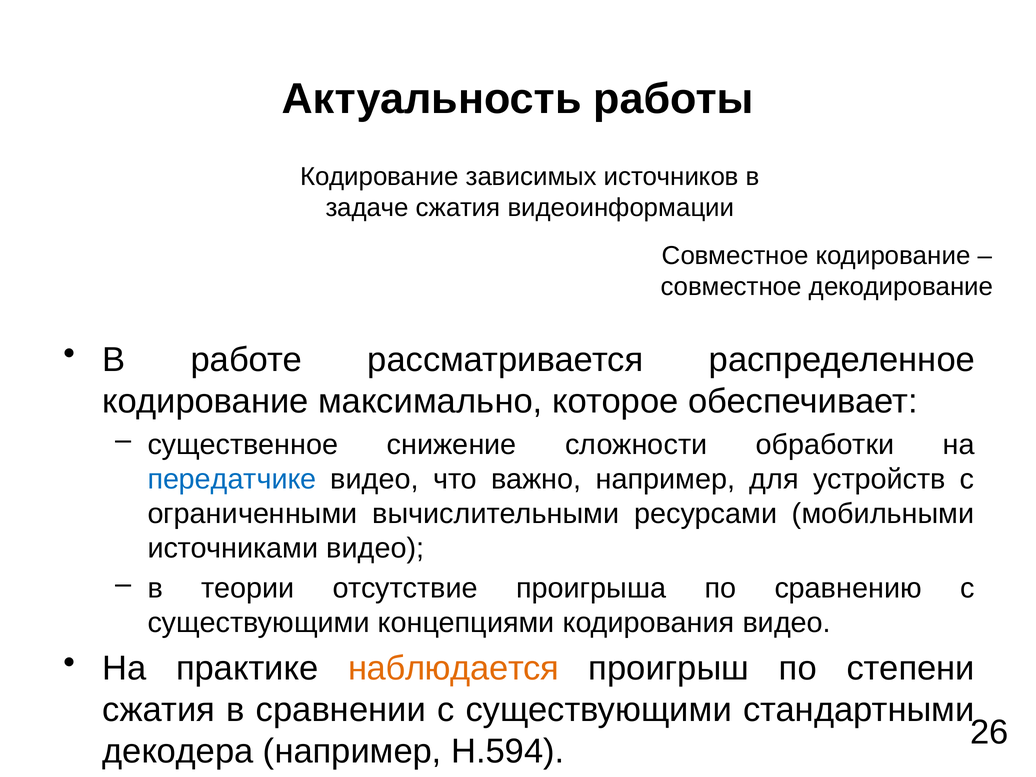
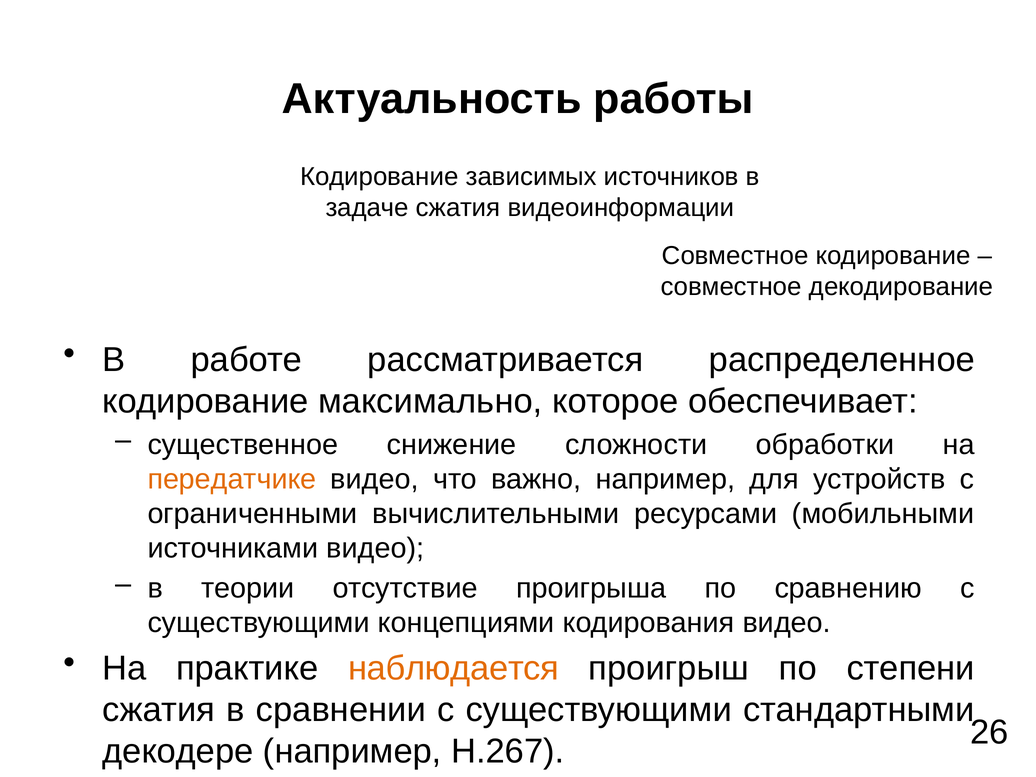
передатчике colour: blue -> orange
декодера: декодера -> декодере
Н.594: Н.594 -> Н.267
